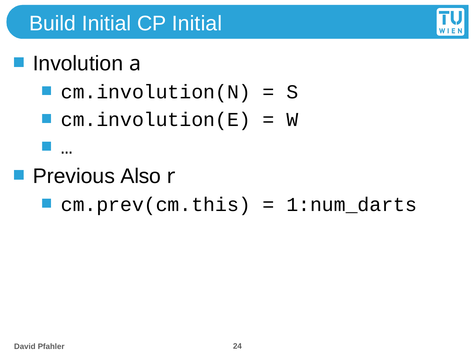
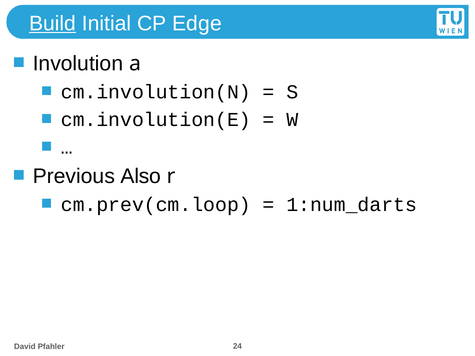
Build underline: none -> present
CP Initial: Initial -> Edge
cm.prev(cm.this: cm.prev(cm.this -> cm.prev(cm.loop
